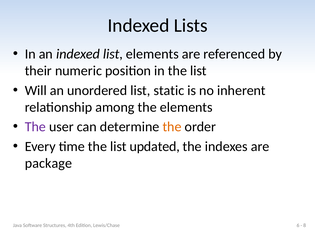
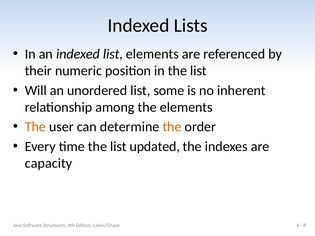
static: static -> some
The at (35, 127) colour: purple -> orange
package: package -> capacity
